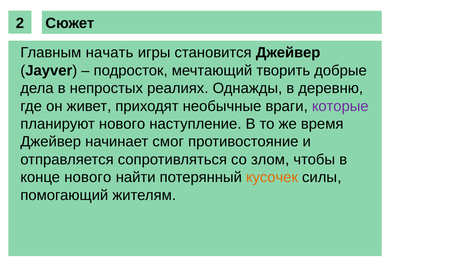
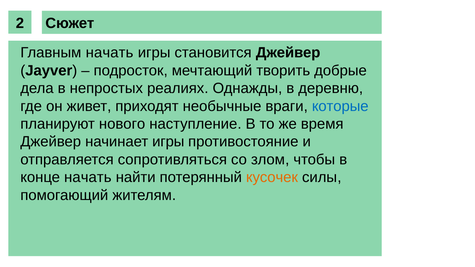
которые colour: purple -> blue
начинает смог: смог -> игры
конце нового: нового -> начать
